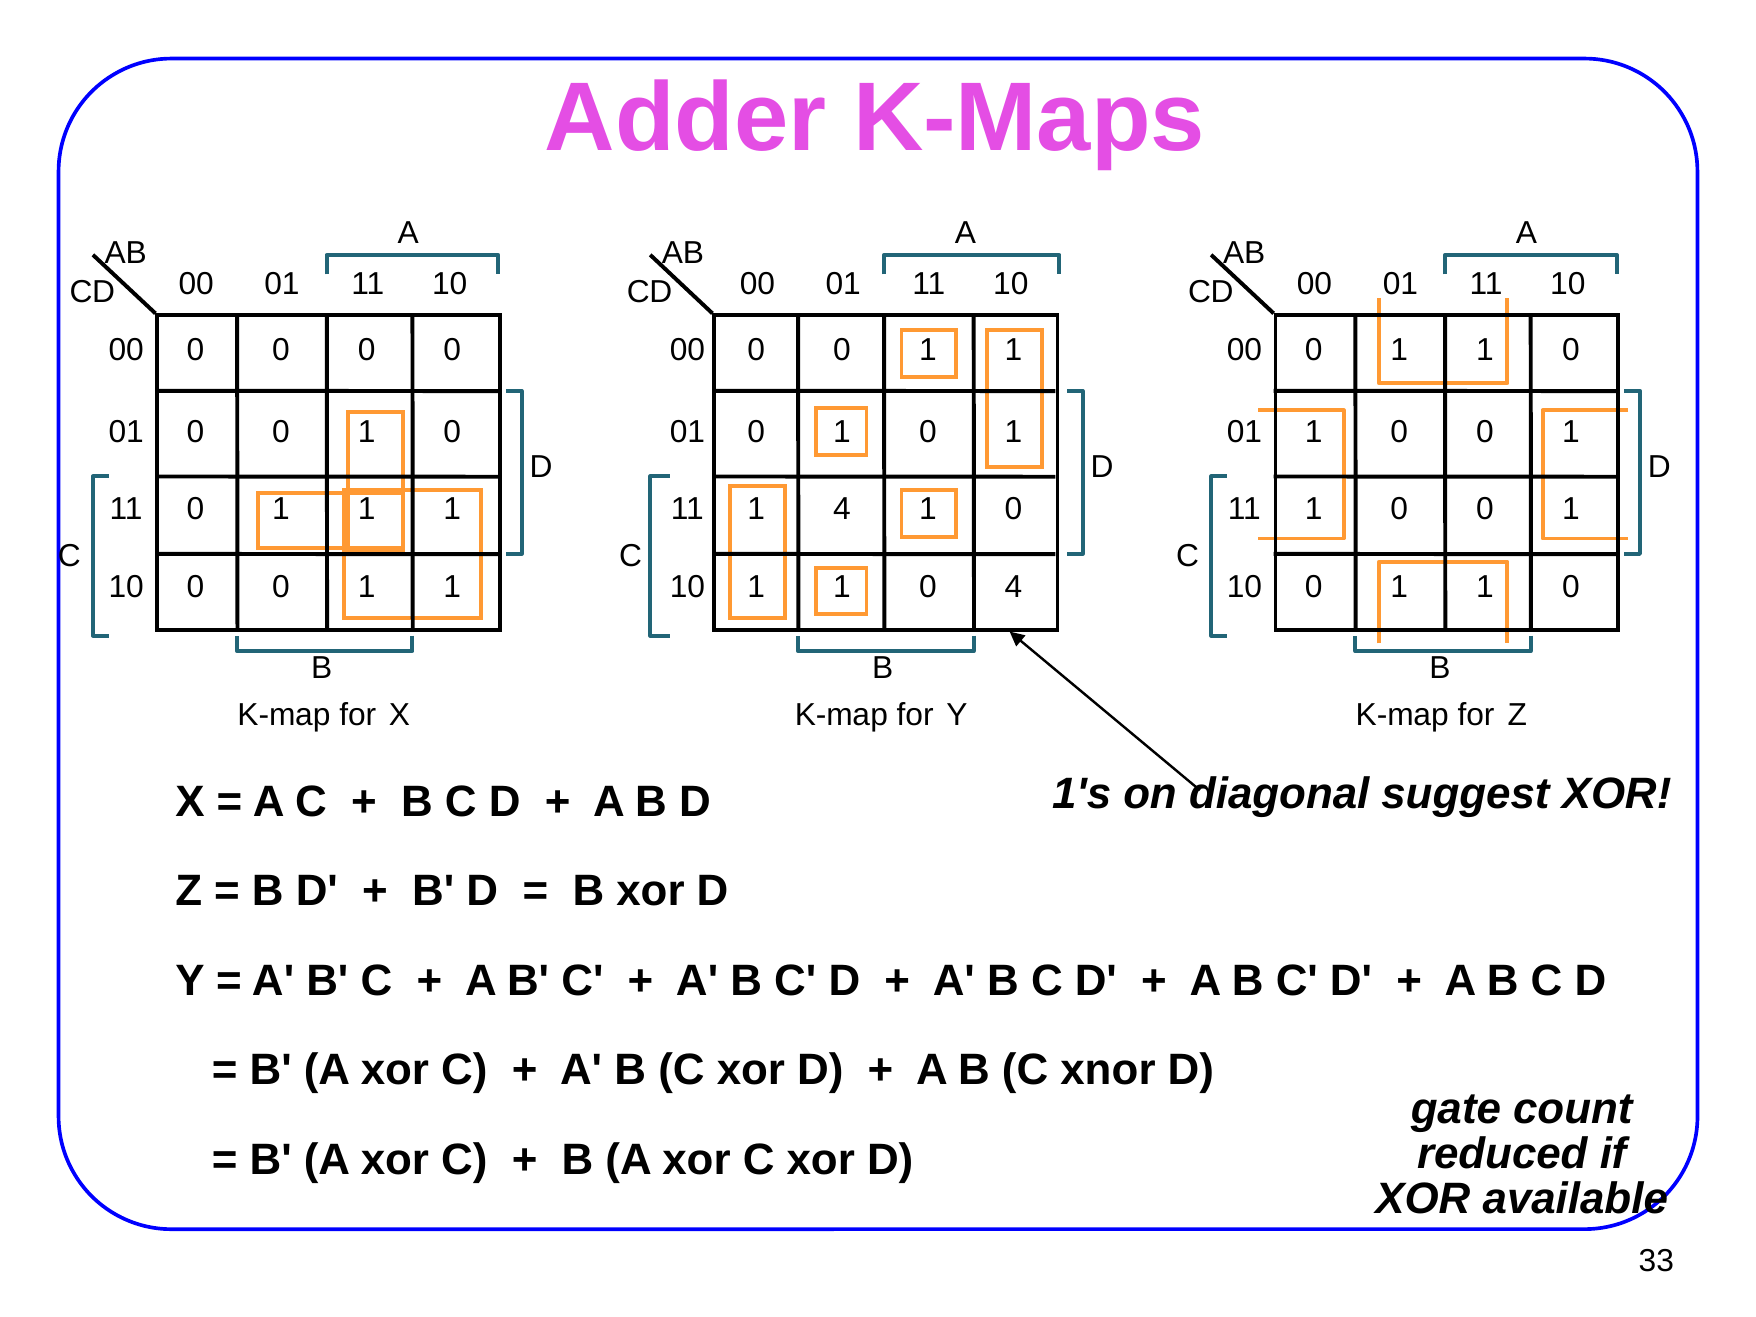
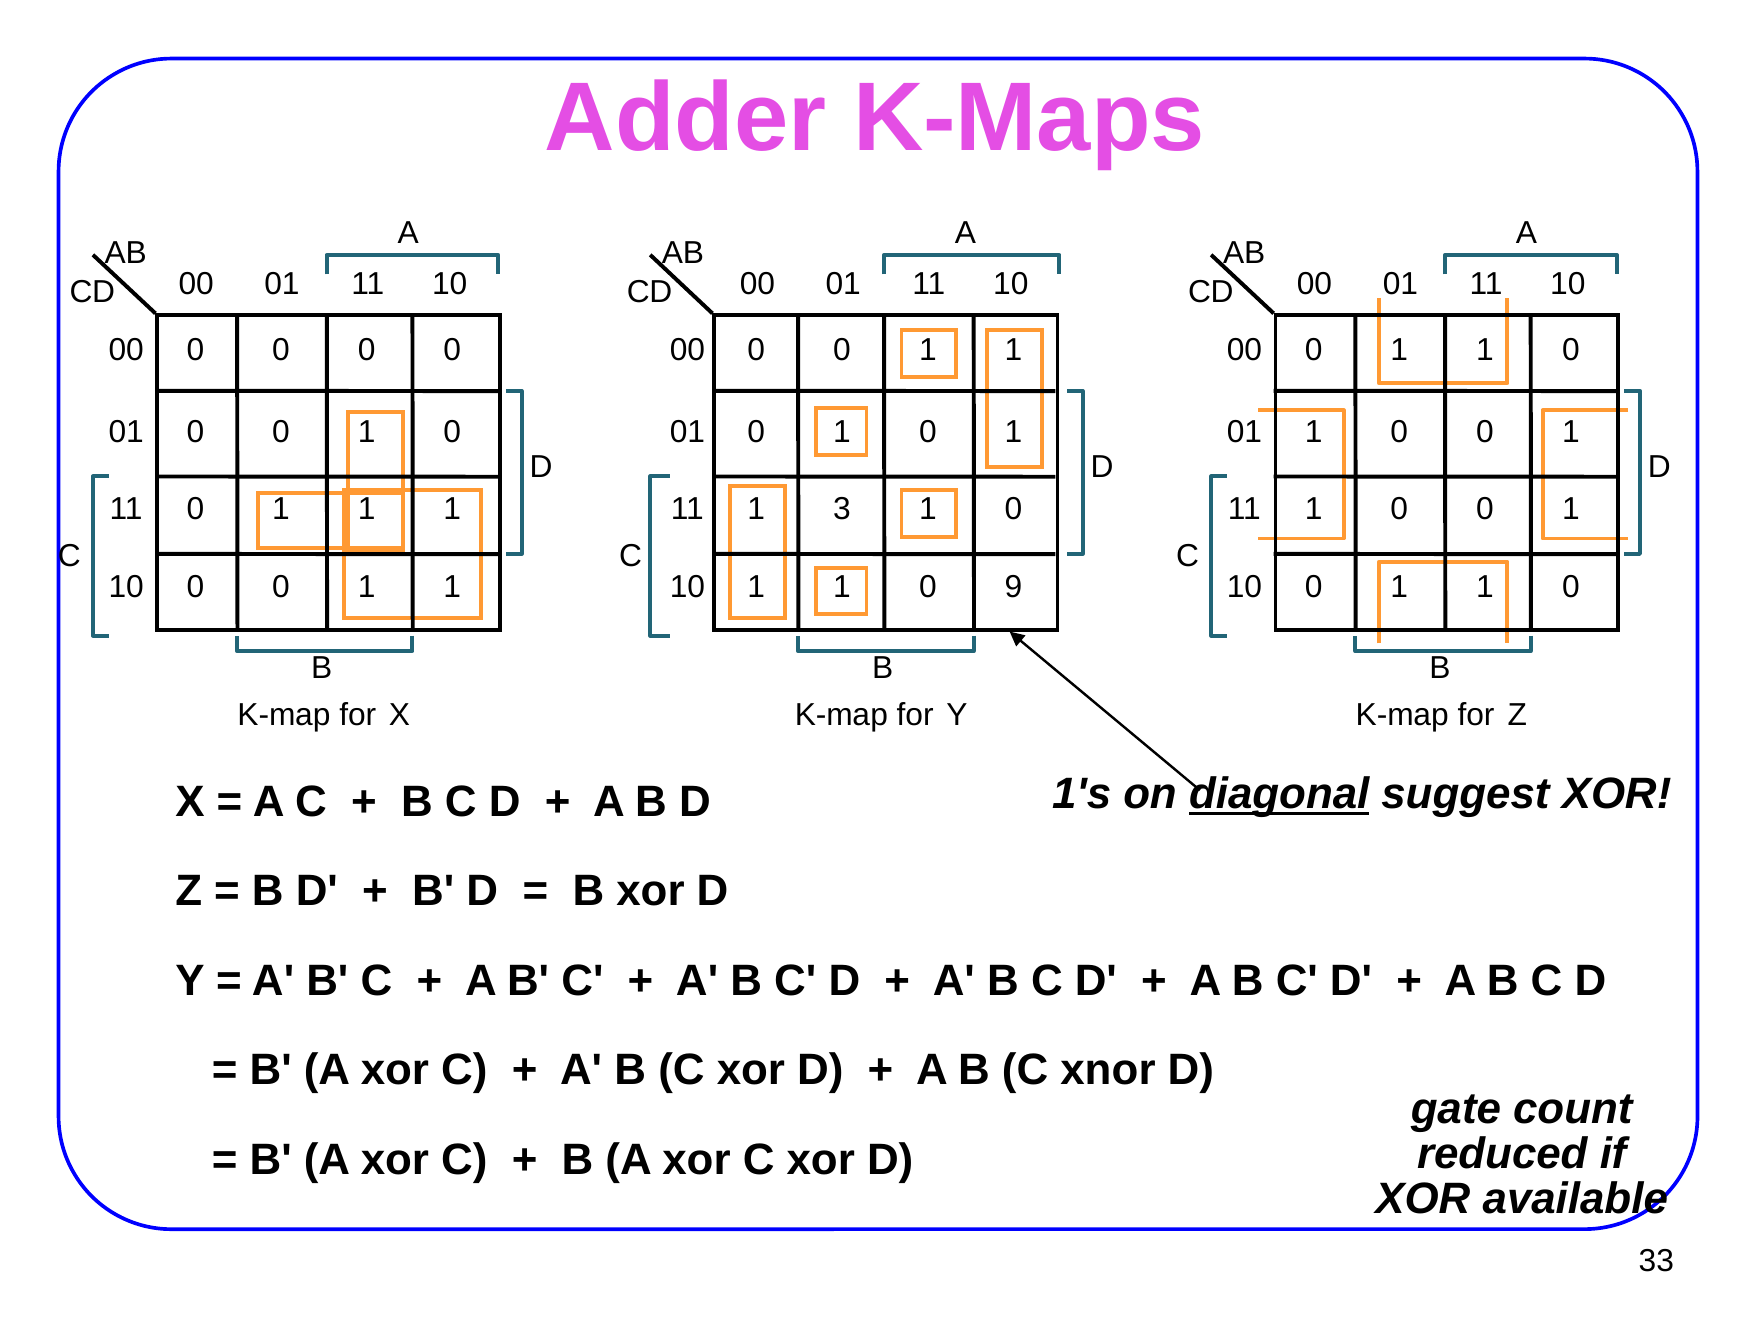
1 4: 4 -> 3
0 4: 4 -> 9
diagonal underline: none -> present
